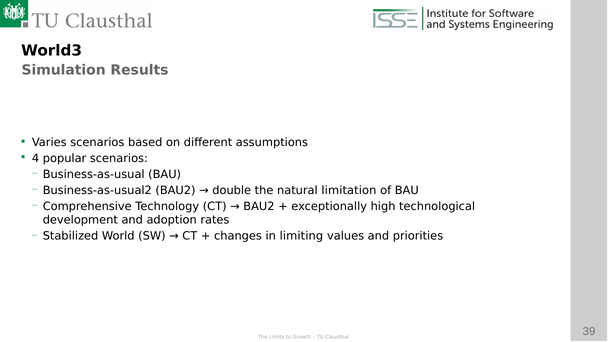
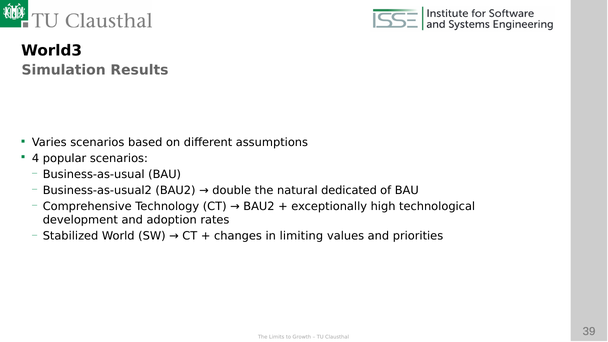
limitation: limitation -> dedicated
